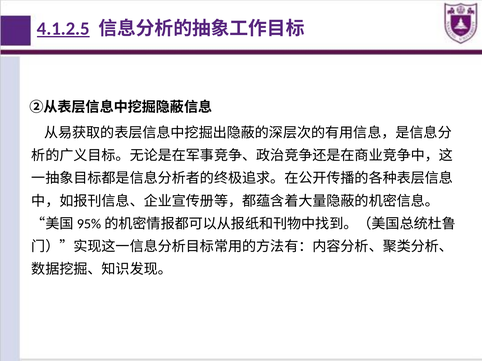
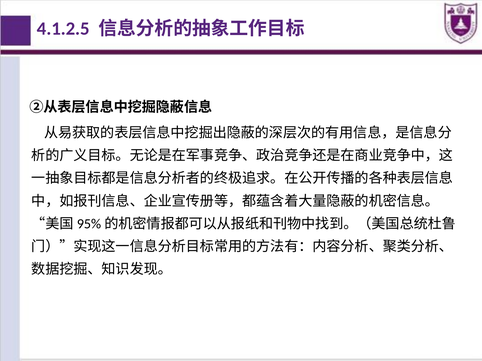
4.1.2.5 underline: present -> none
